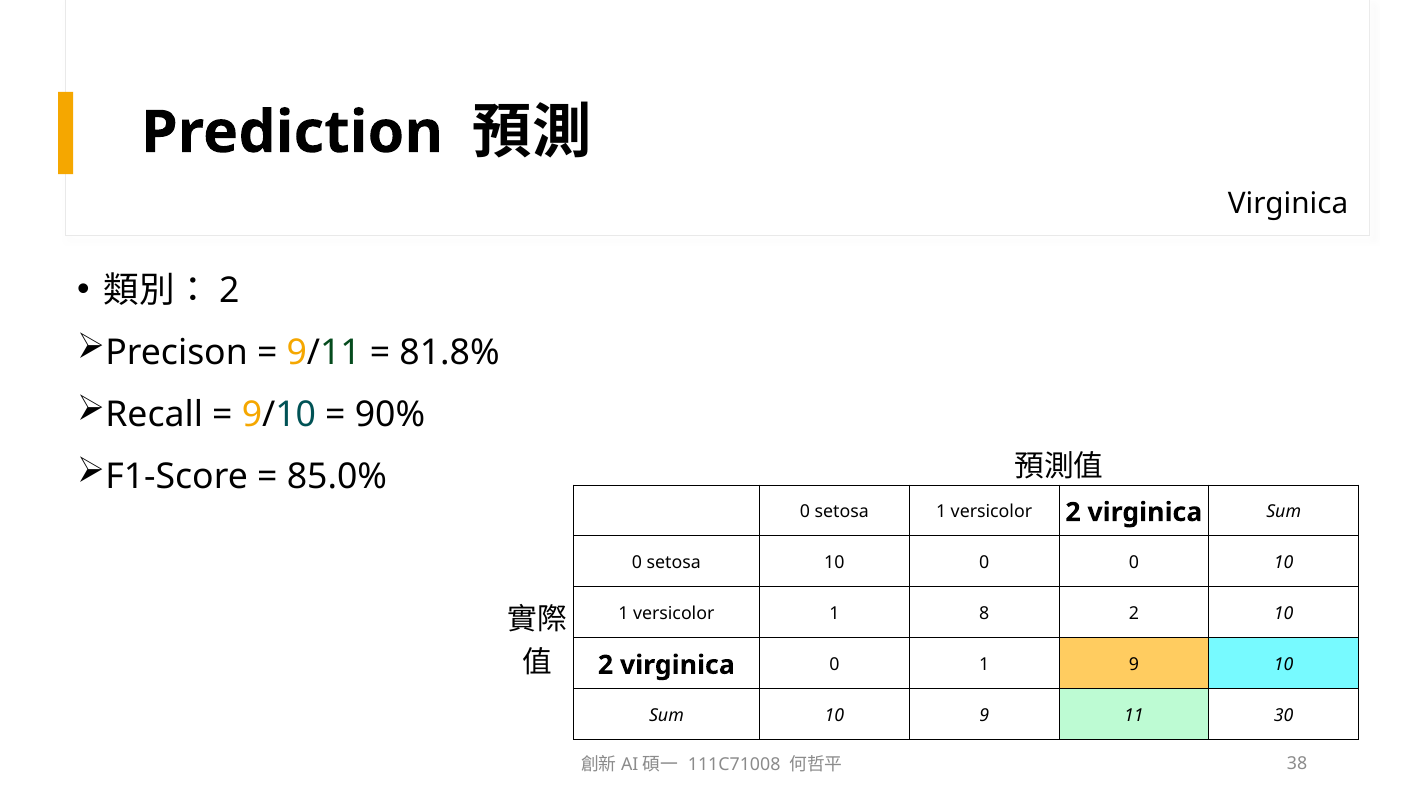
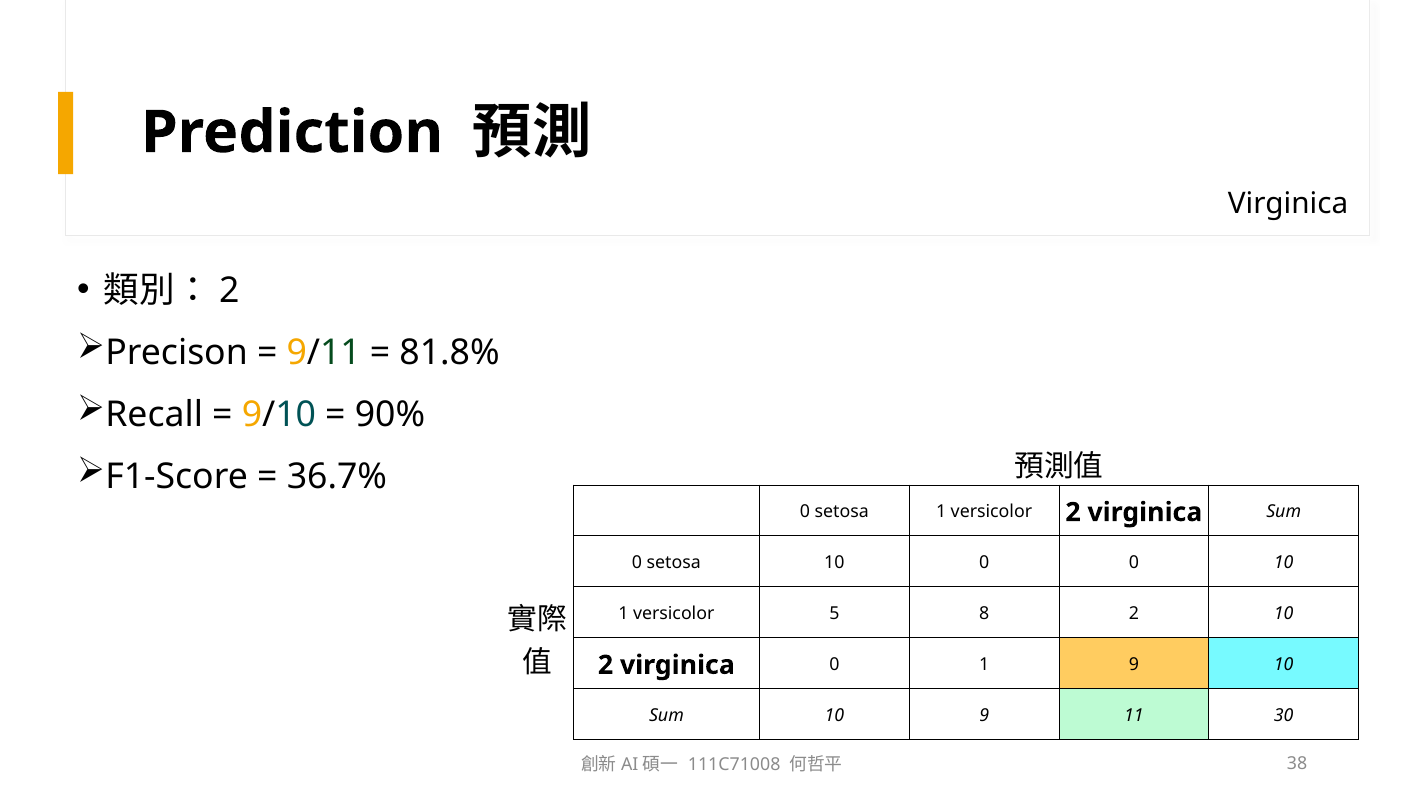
85.0%: 85.0% -> 36.7%
versicolor 1: 1 -> 5
